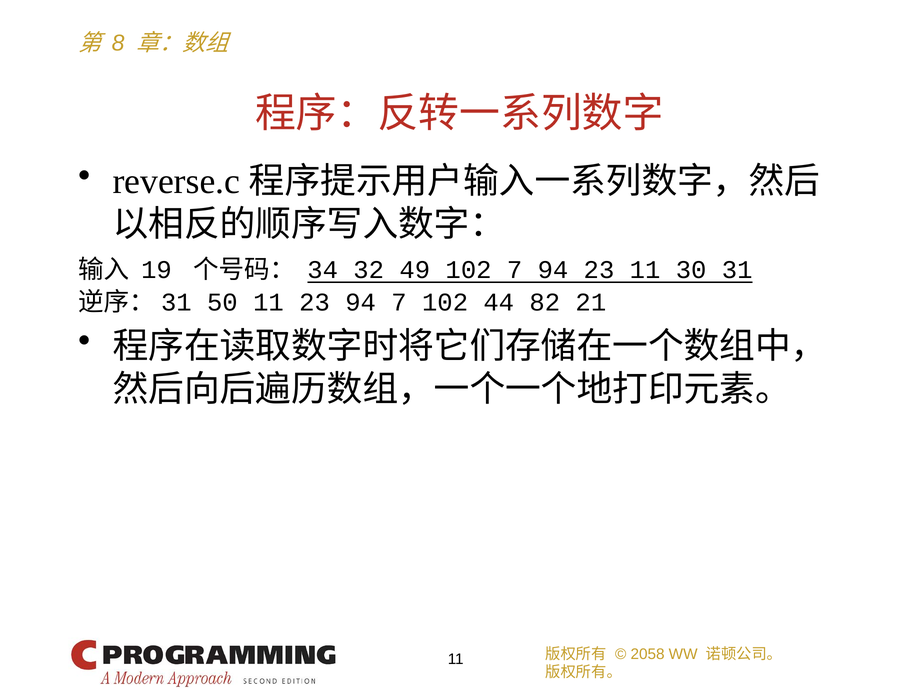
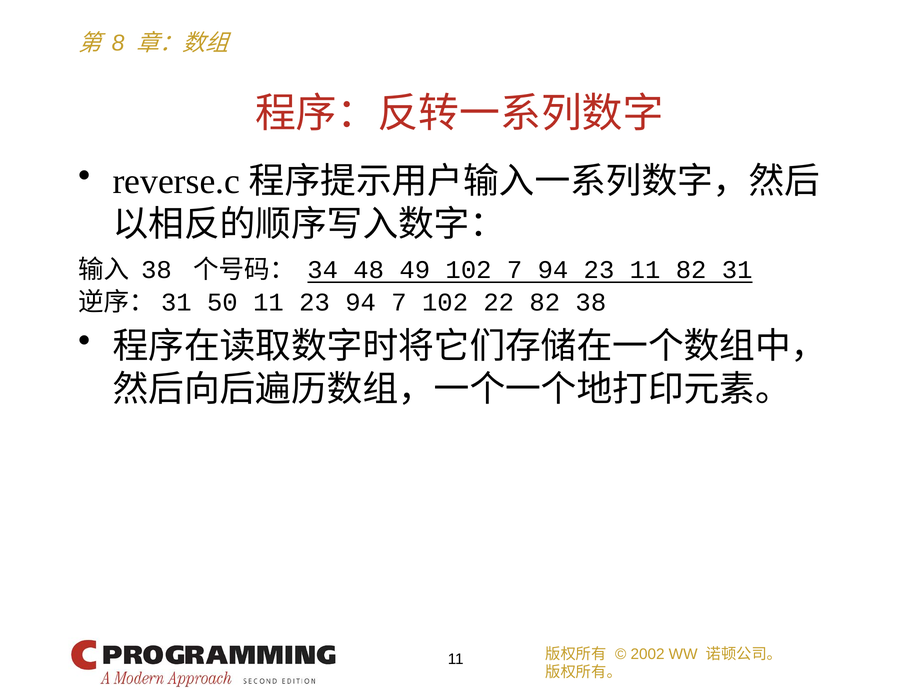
19 at (156, 270): 19 -> 38
32: 32 -> 48
11 30: 30 -> 82
44: 44 -> 22
82 21: 21 -> 38
2058: 2058 -> 2002
